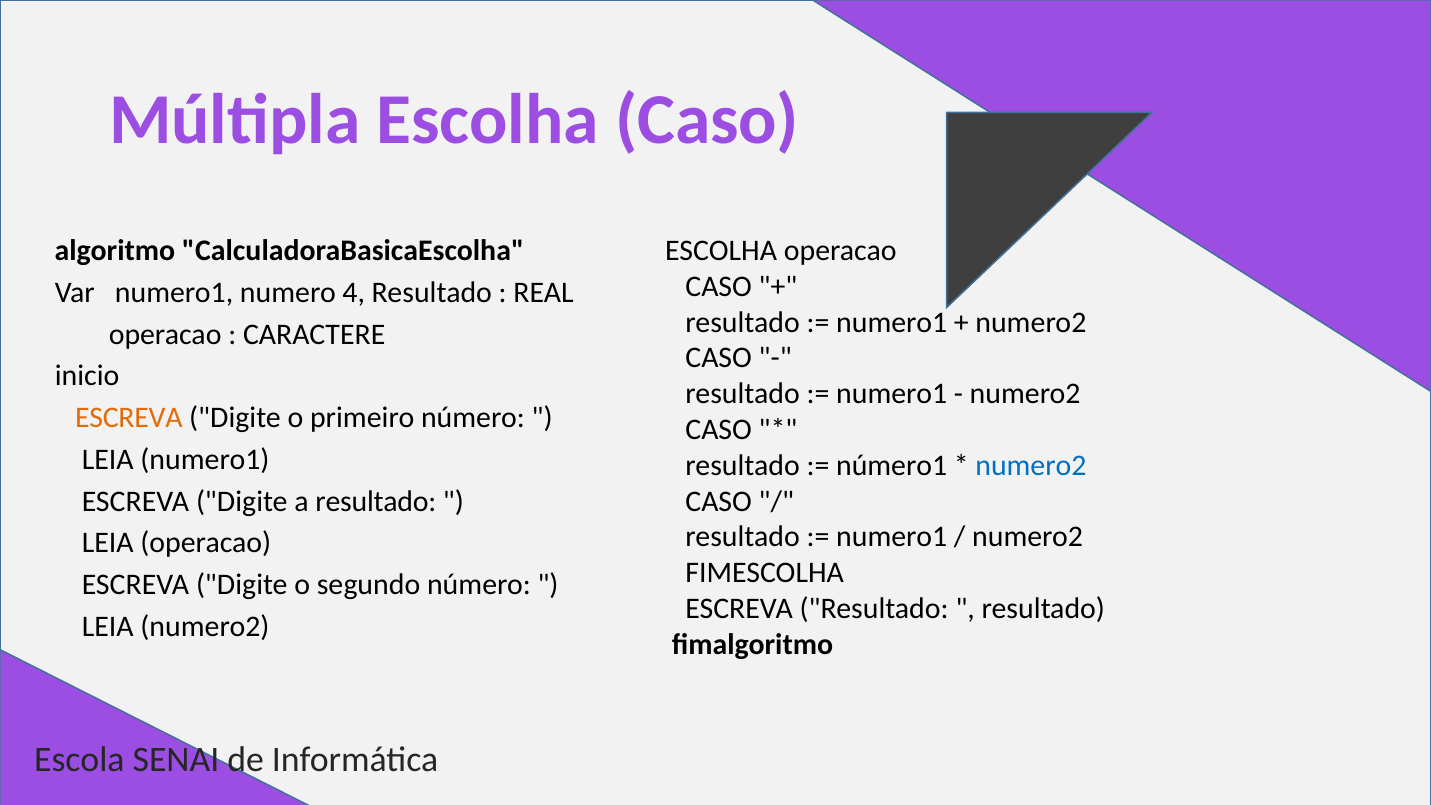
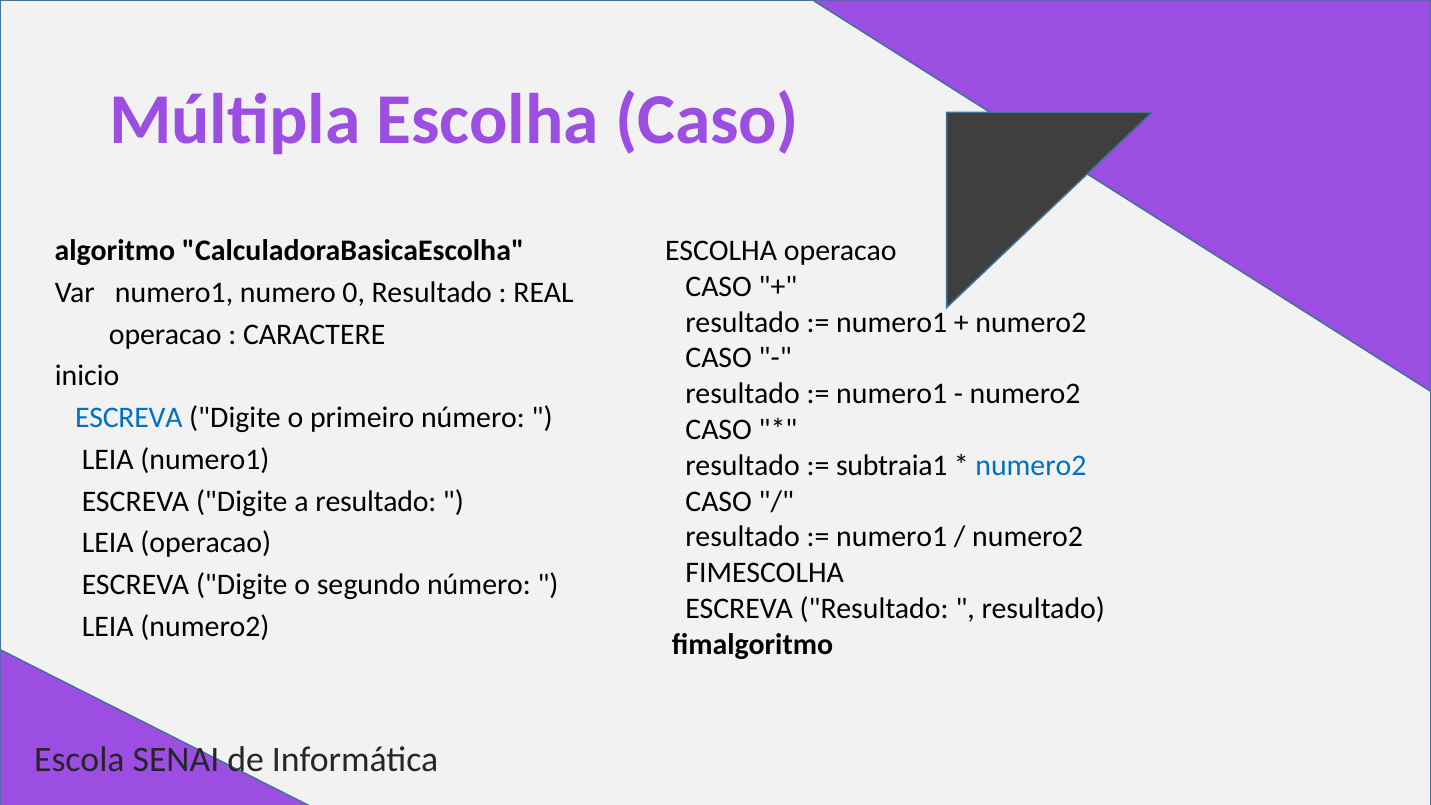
4: 4 -> 0
ESCREVA at (129, 418) colour: orange -> blue
número1: número1 -> subtraia1
